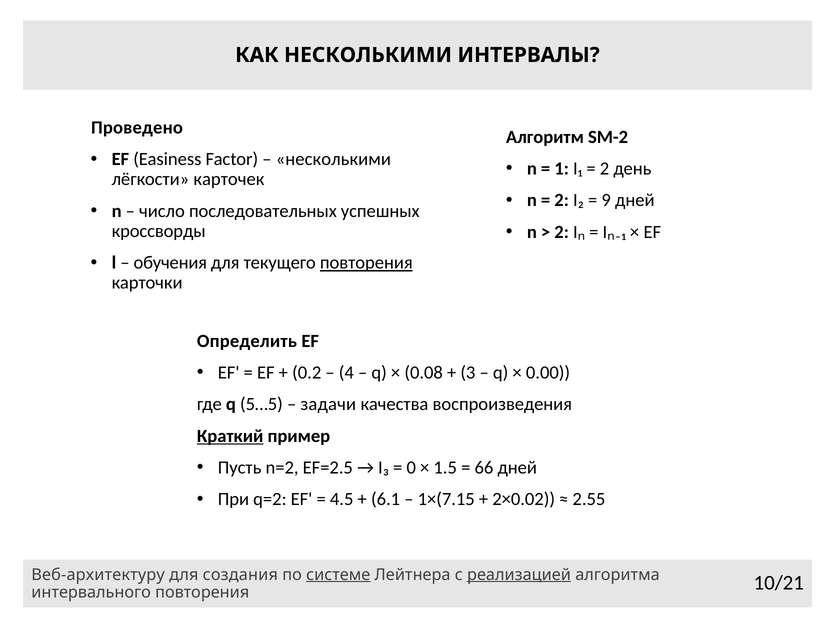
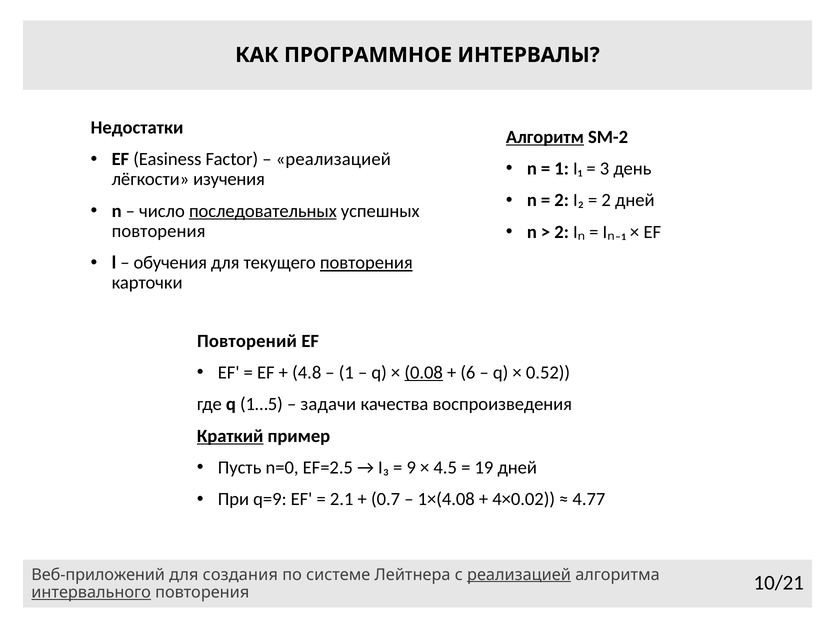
КАК НЕСКОЛЬКИМИ: НЕСКОЛЬКИМИ -> ПРОГРАММНОЕ
Проведено: Проведено -> Недостатки
Алгоритм underline: none -> present
несколькими at (333, 159): несколькими -> реализацией
2 at (605, 168): 2 -> 3
карточек: карточек -> изучения
9 at (606, 200): 9 -> 2
последовательных underline: none -> present
кроссворды at (159, 231): кроссворды -> повторения
Определить: Определить -> Повторений
0.2: 0.2 -> 4.8
4 at (346, 372): 4 -> 1
0.08 underline: none -> present
3: 3 -> 6
0.00: 0.00 -> 0.52
5…5: 5…5 -> 1…5
n=2: n=2 -> n=0
0: 0 -> 9
1.5: 1.5 -> 4.5
66: 66 -> 19
q=2: q=2 -> q=9
4.5: 4.5 -> 2.1
6.1: 6.1 -> 0.7
1×(7.15: 1×(7.15 -> 1×(4.08
2×0.02: 2×0.02 -> 4×0.02
2.55: 2.55 -> 4.77
Веб-архитектуру: Веб-архитектуру -> Веб-приложений
системе underline: present -> none
интервального underline: none -> present
